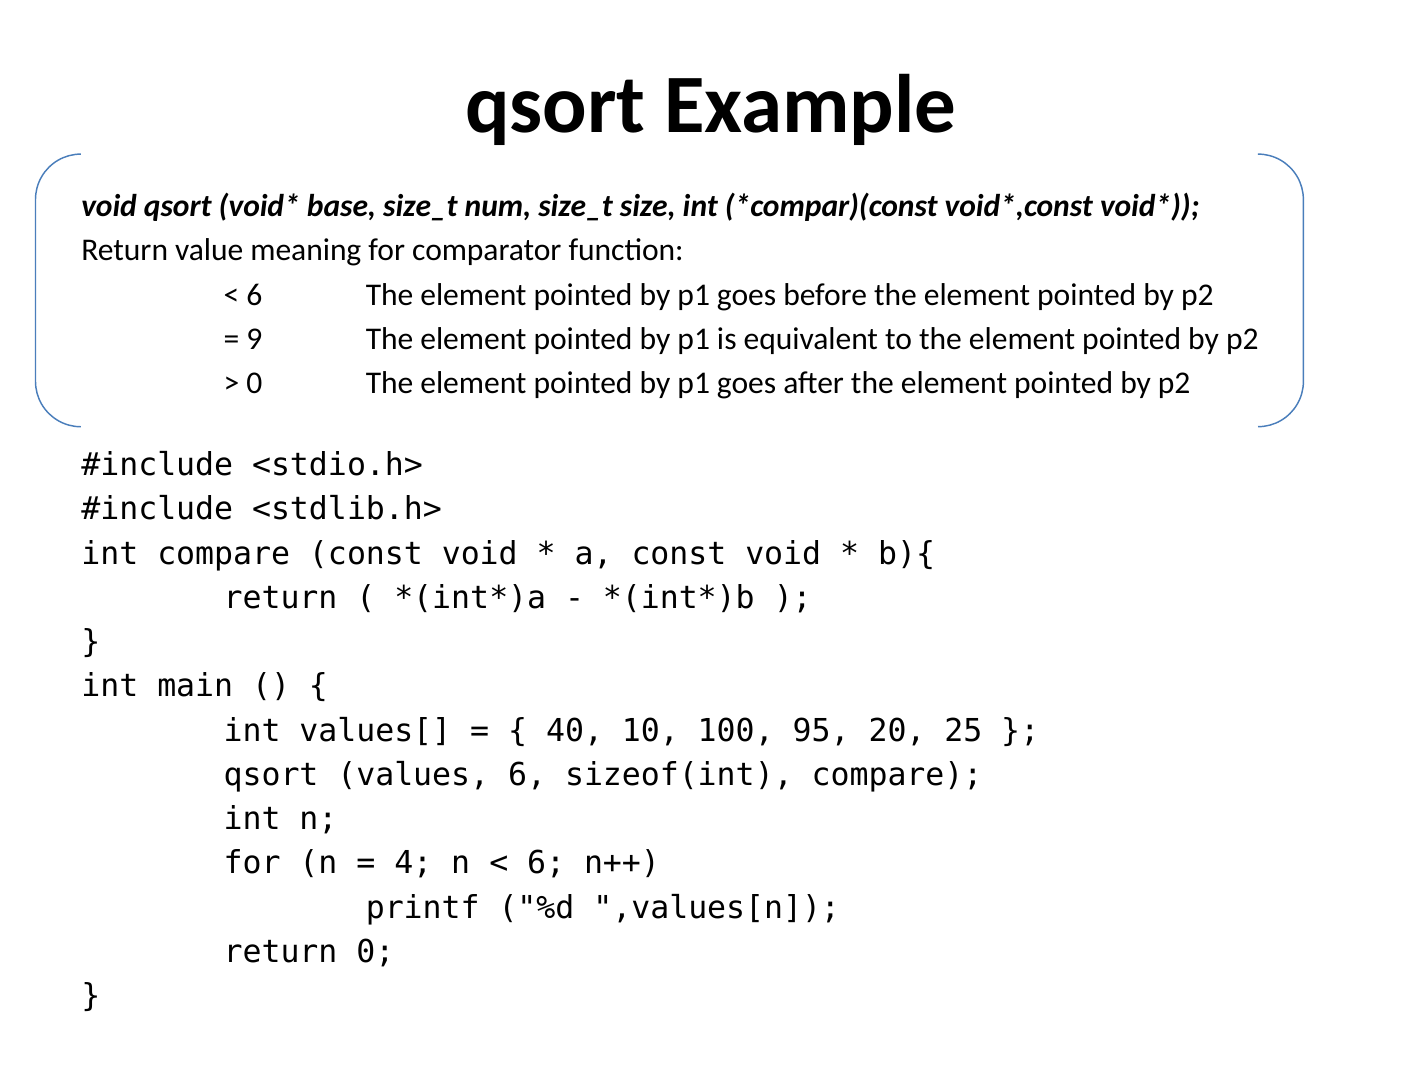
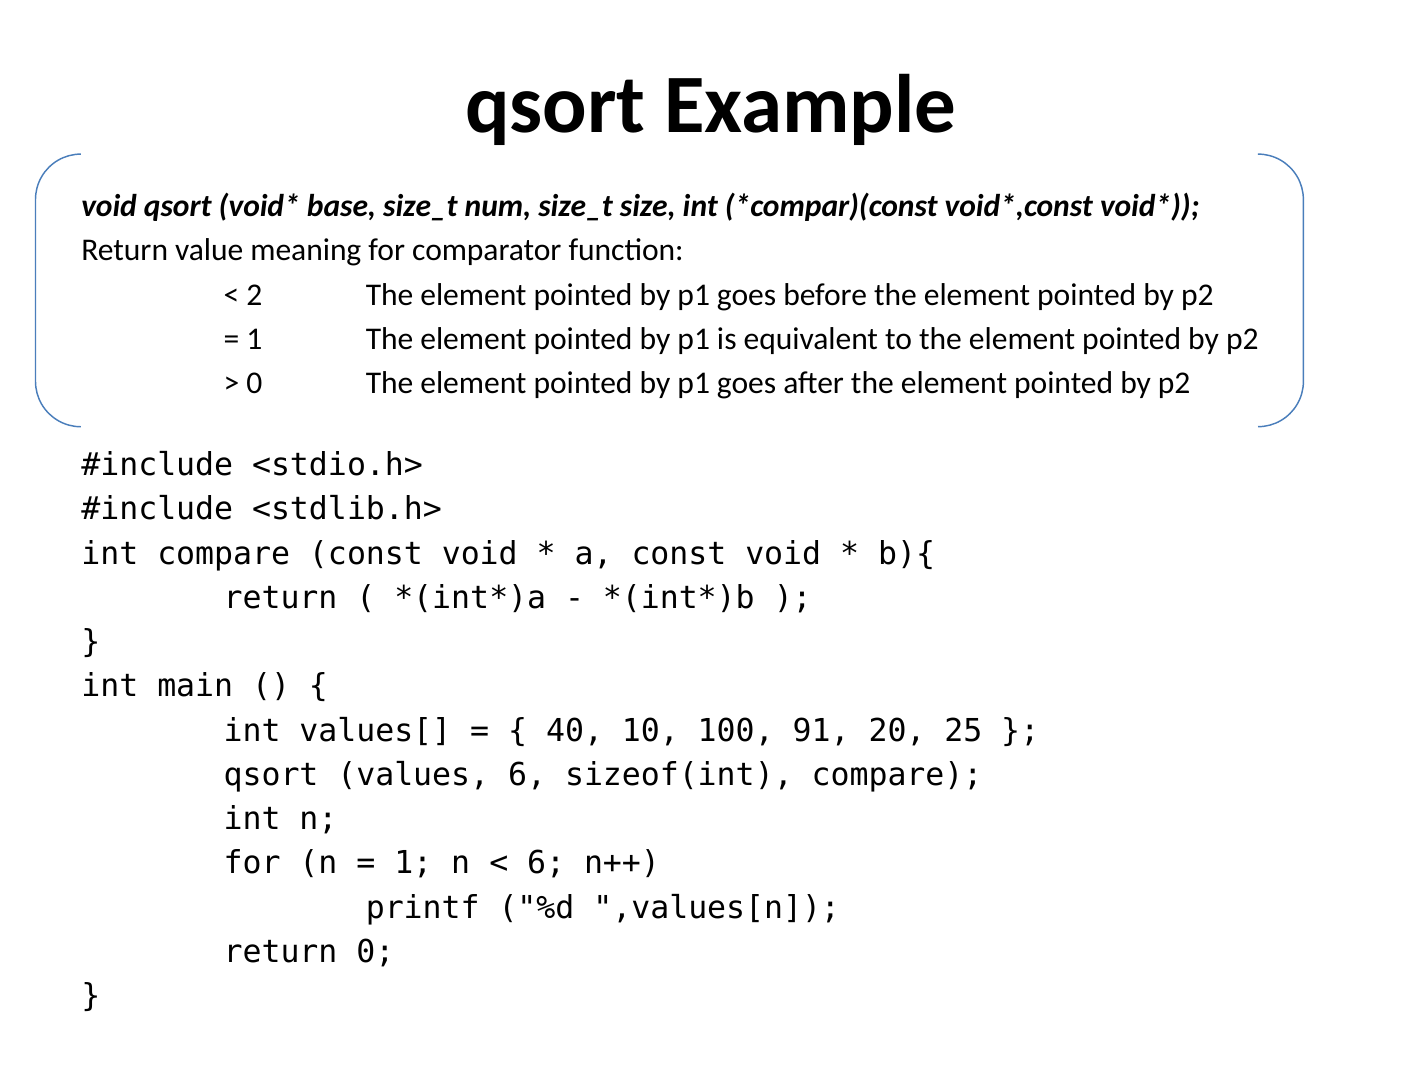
6 at (254, 294): 6 -> 2
9 at (254, 339): 9 -> 1
95: 95 -> 91
4 at (413, 863): 4 -> 1
